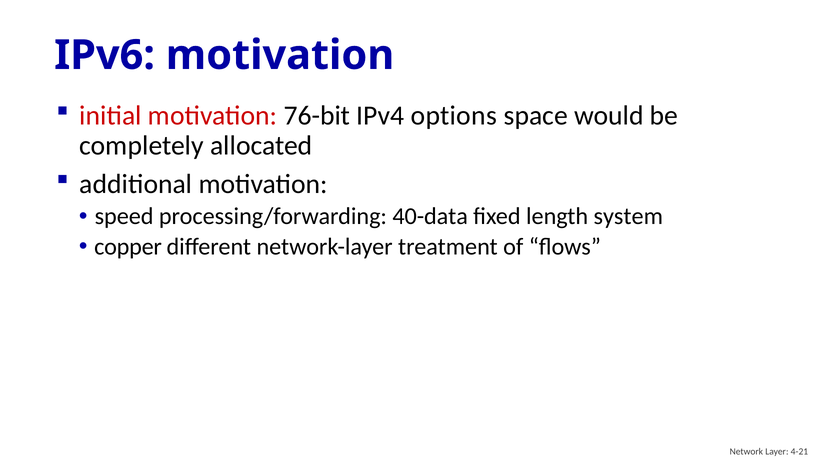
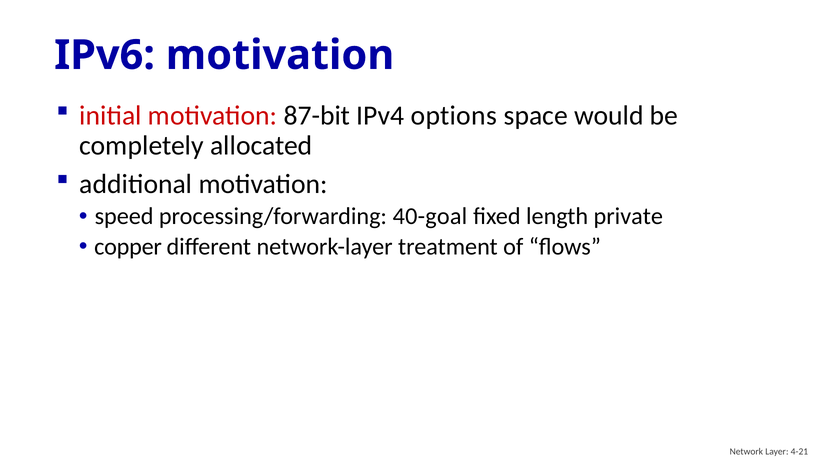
76-bit: 76-bit -> 87-bit
40-data: 40-data -> 40-goal
system: system -> private
